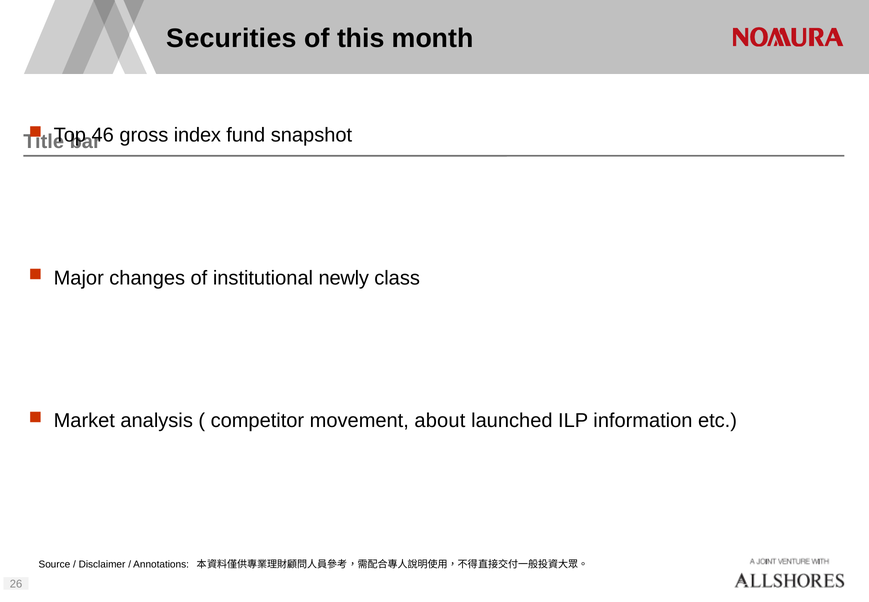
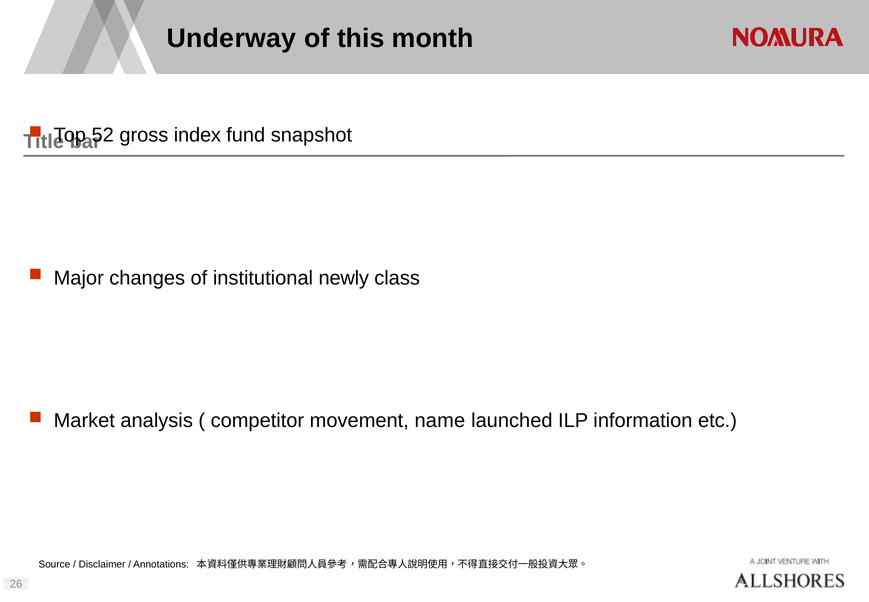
Securities: Securities -> Underway
46: 46 -> 52
about: about -> name
